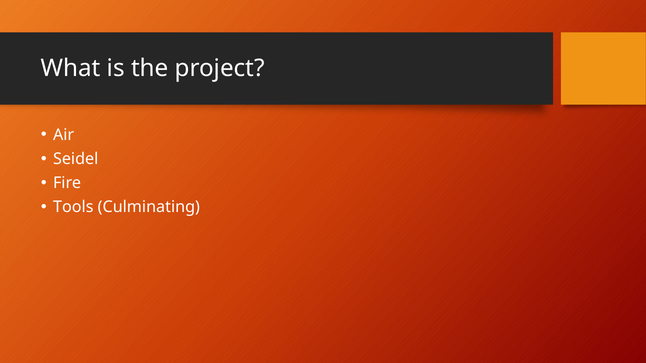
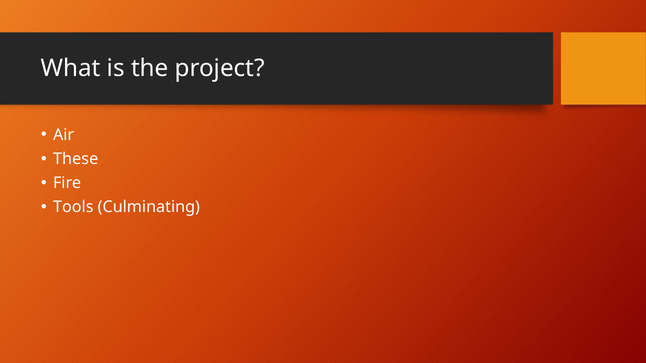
Seidel: Seidel -> These
